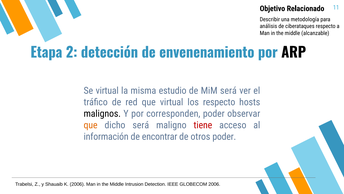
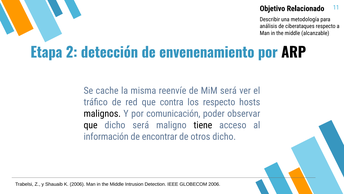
Se virtual: virtual -> cache
estudio: estudio -> reenvíe
que virtual: virtual -> contra
corresponden: corresponden -> comunicación
que at (91, 125) colour: orange -> black
tiene colour: red -> black
otros poder: poder -> dicho
